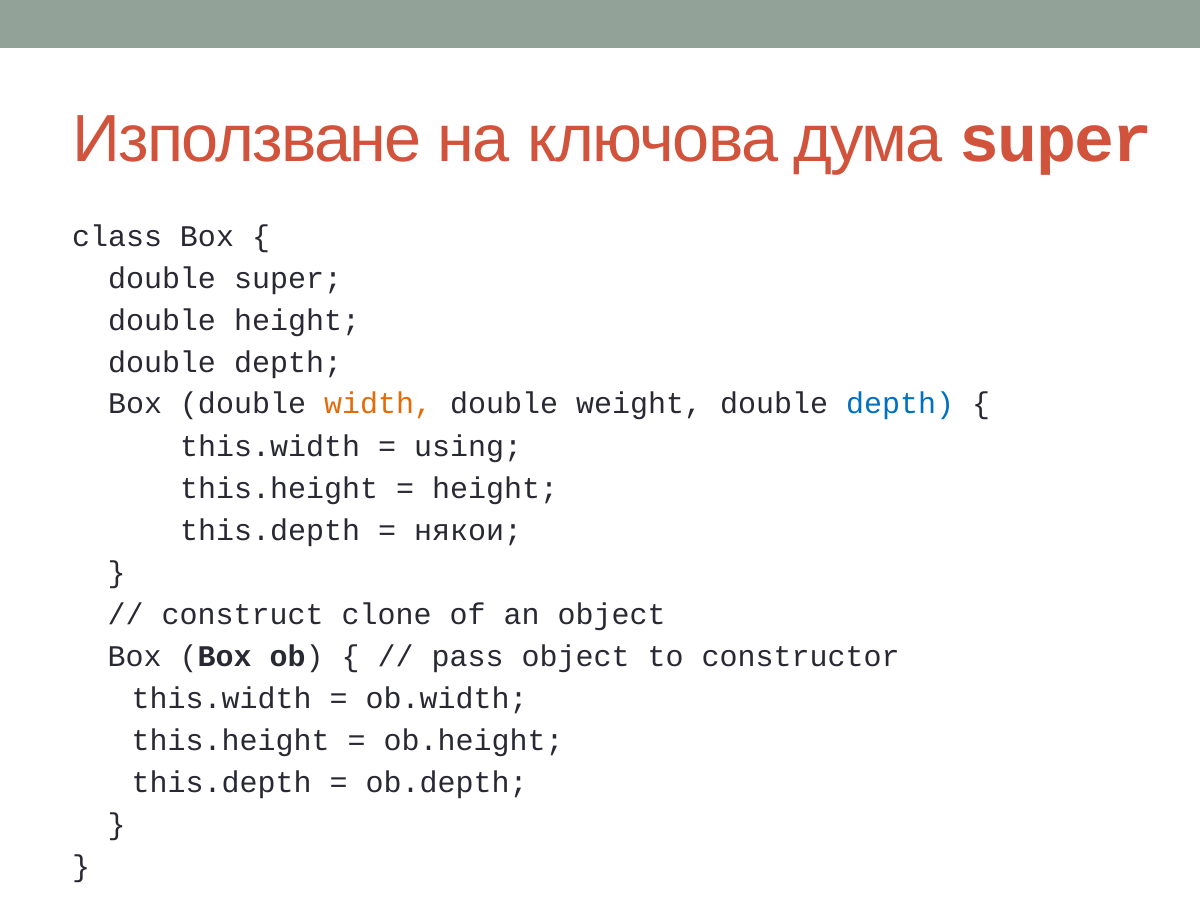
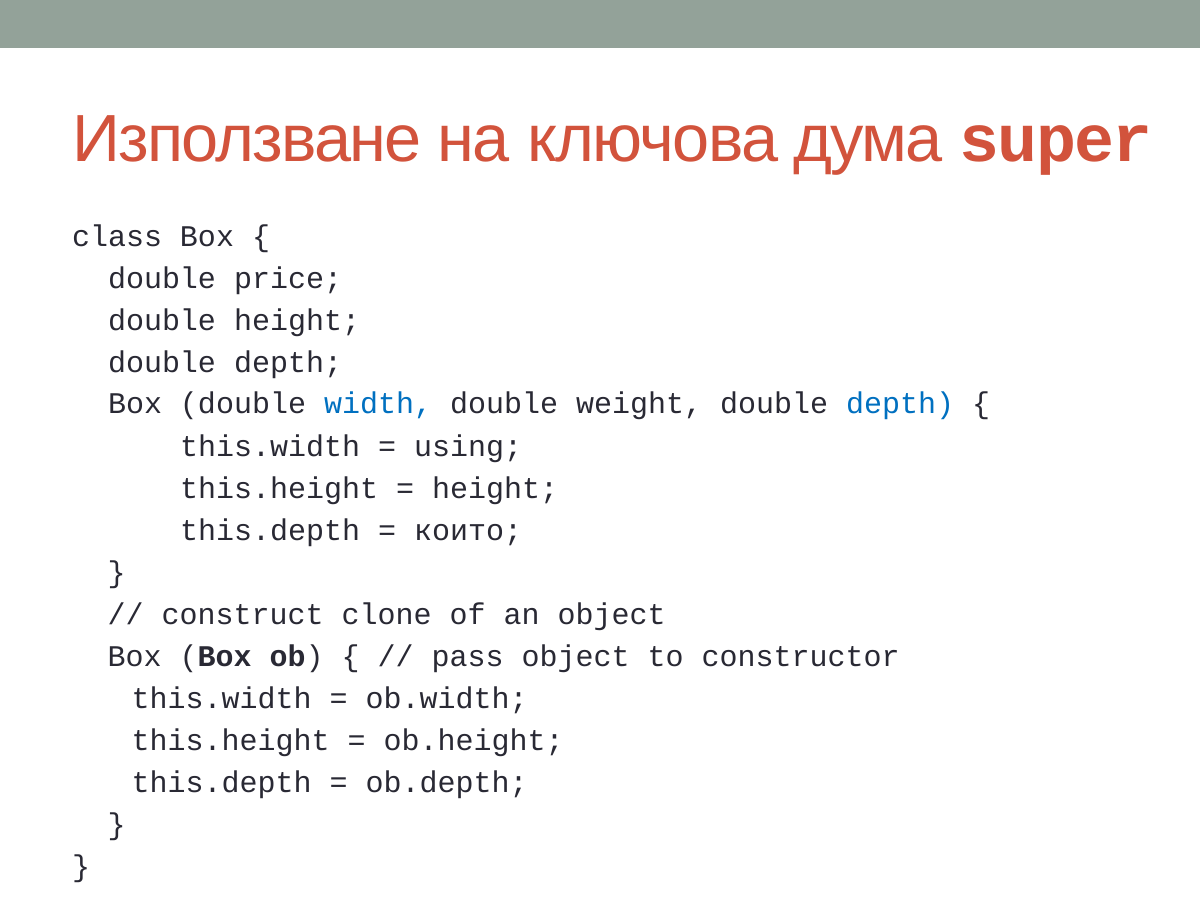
double super: super -> price
width colour: orange -> blue
някои: някои -> които
